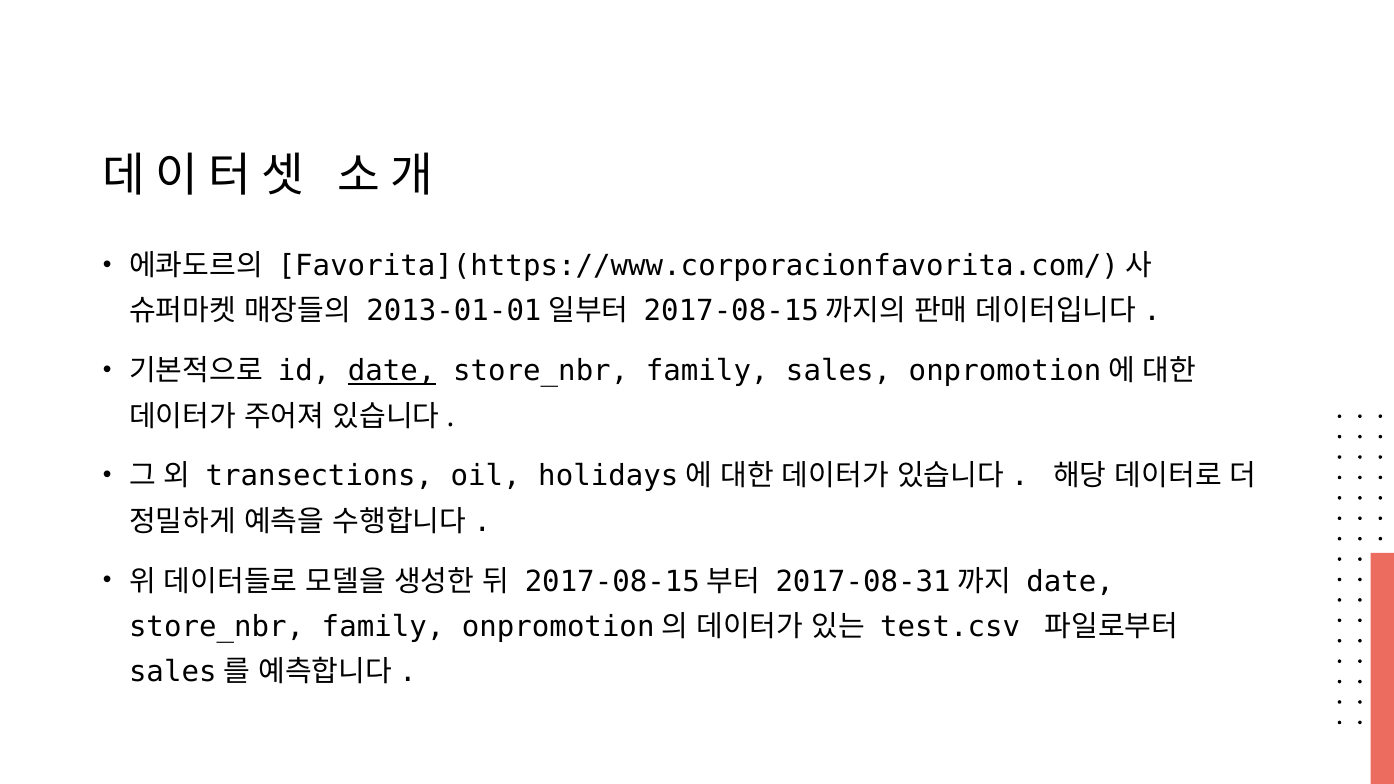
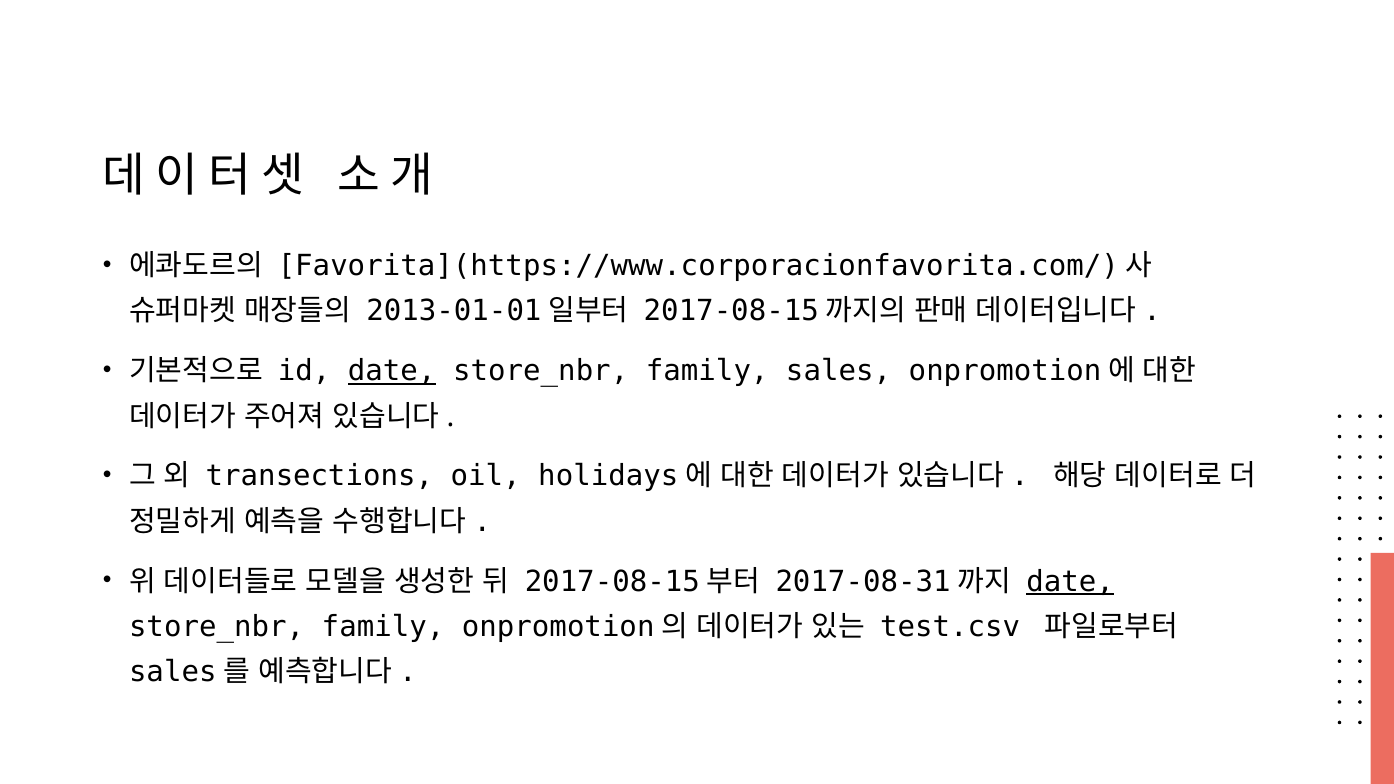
date at (1070, 582) underline: none -> present
